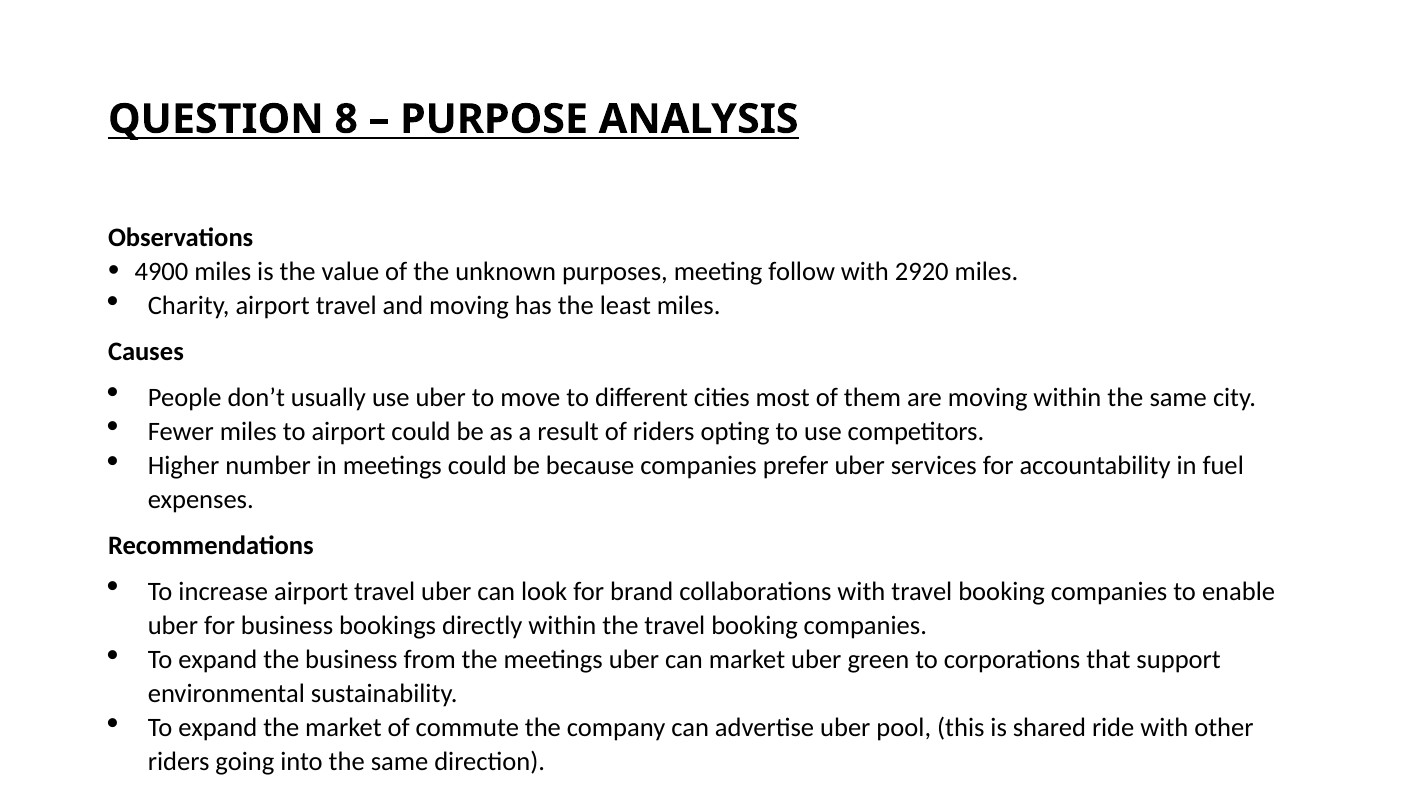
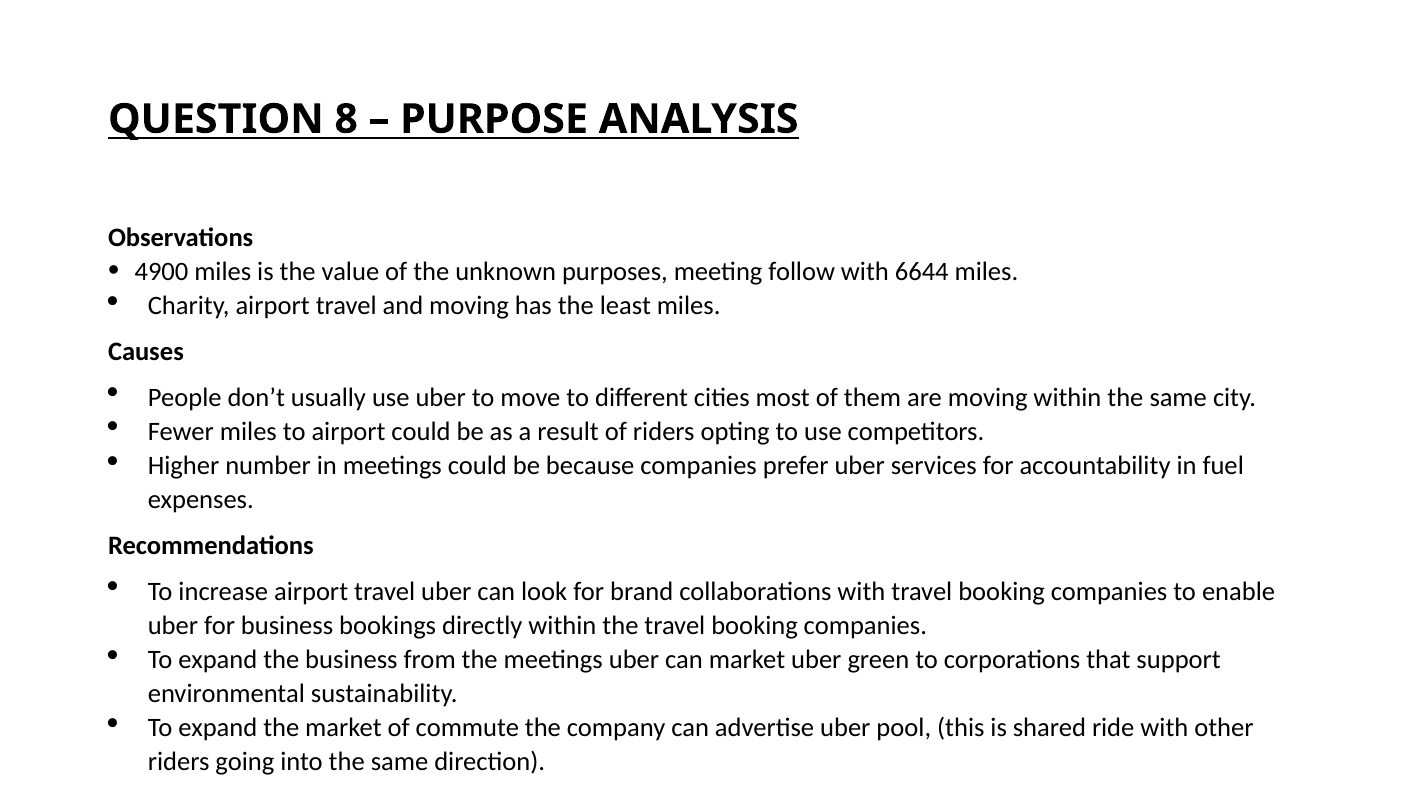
2920: 2920 -> 6644
